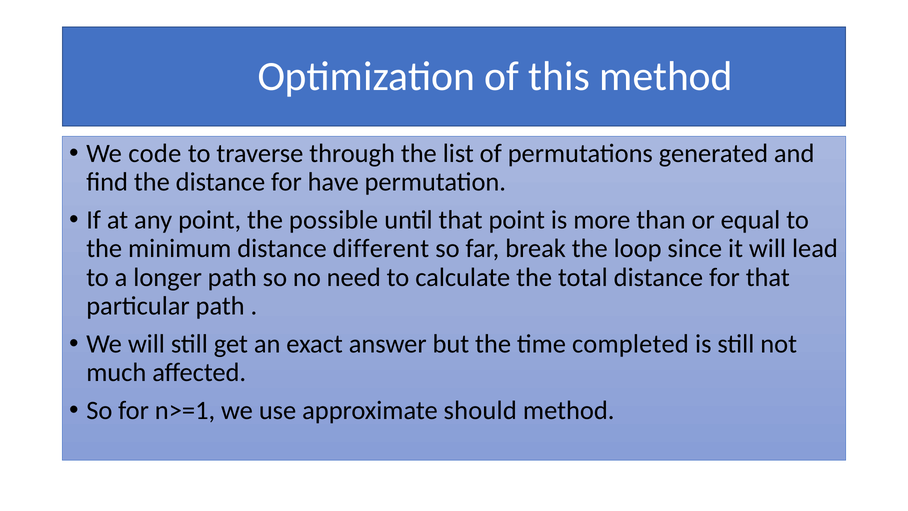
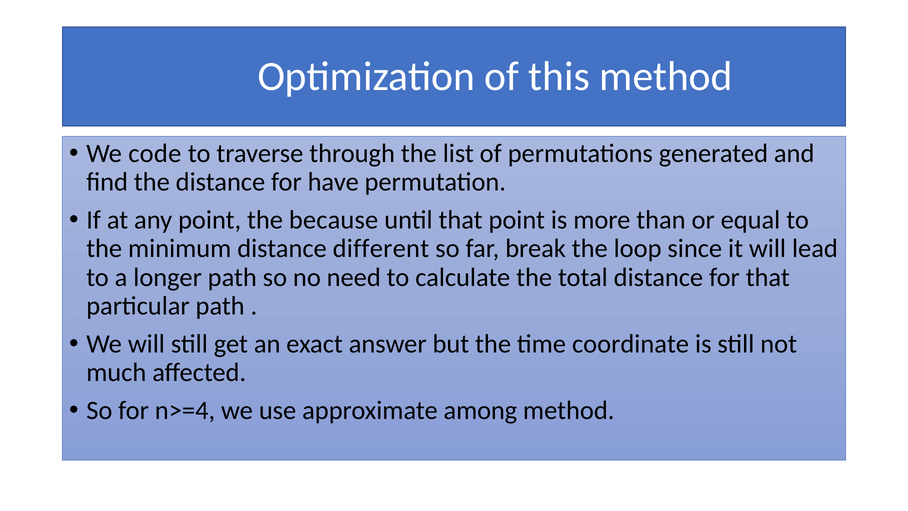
possible: possible -> because
completed: completed -> coordinate
n>=1: n>=1 -> n>=4
should: should -> among
